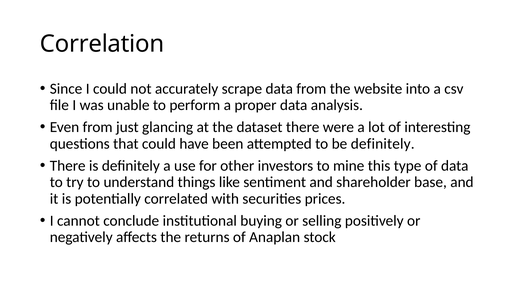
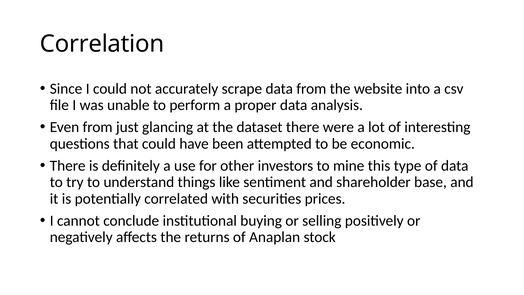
be definitely: definitely -> economic
